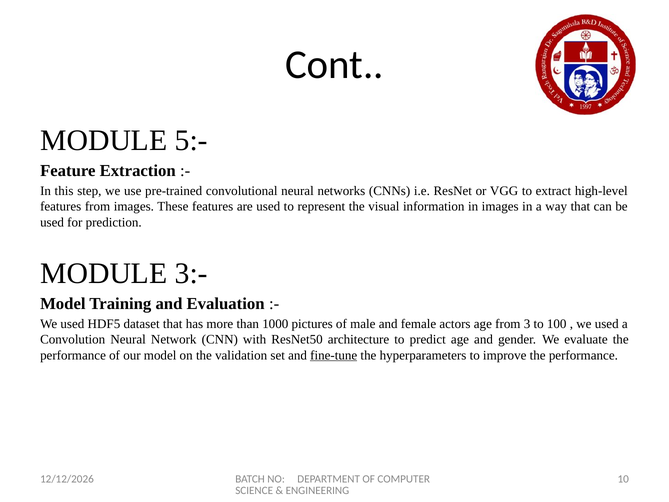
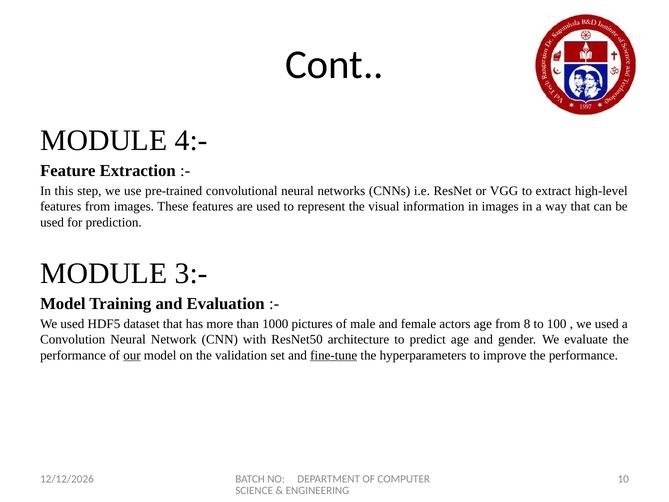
5:-: 5:- -> 4:-
3: 3 -> 8
our underline: none -> present
